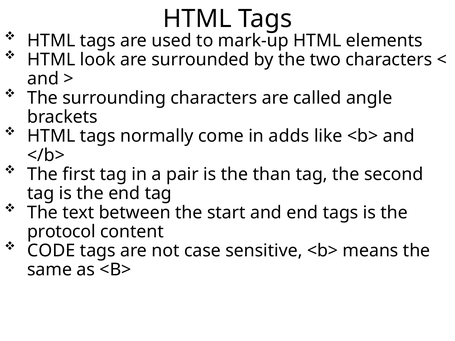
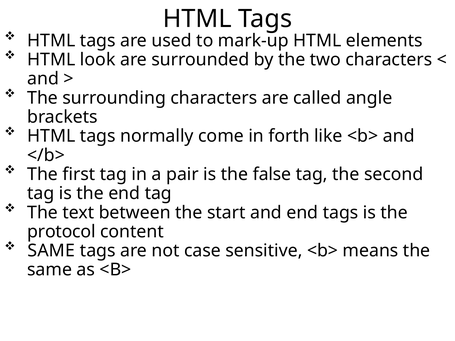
adds: adds -> forth
than: than -> false
CODE at (51, 251): CODE -> SAME
